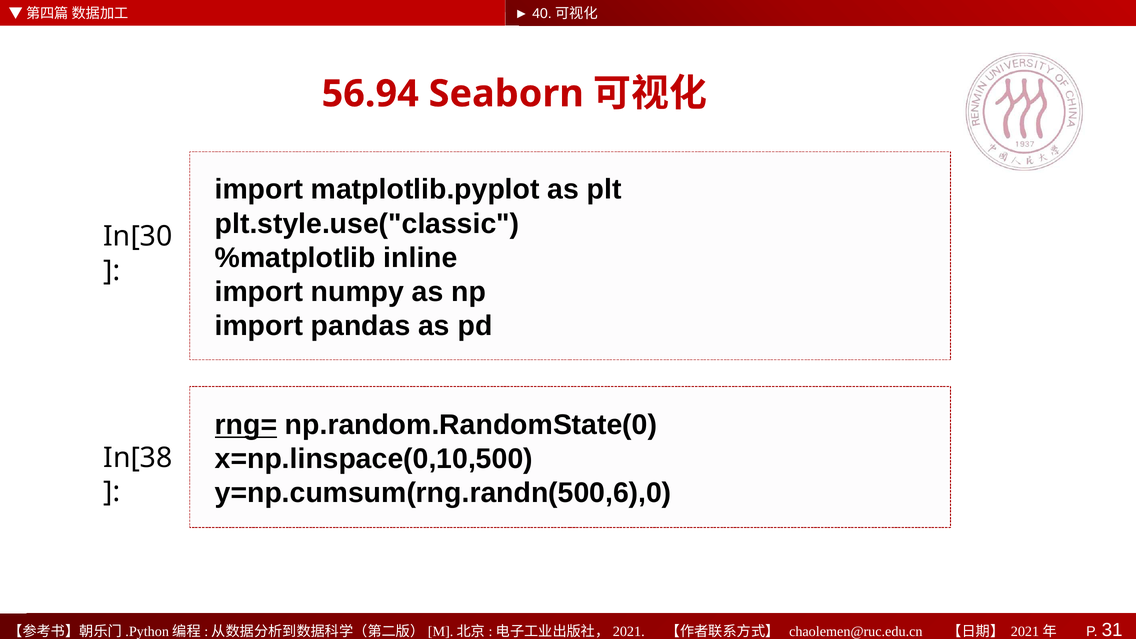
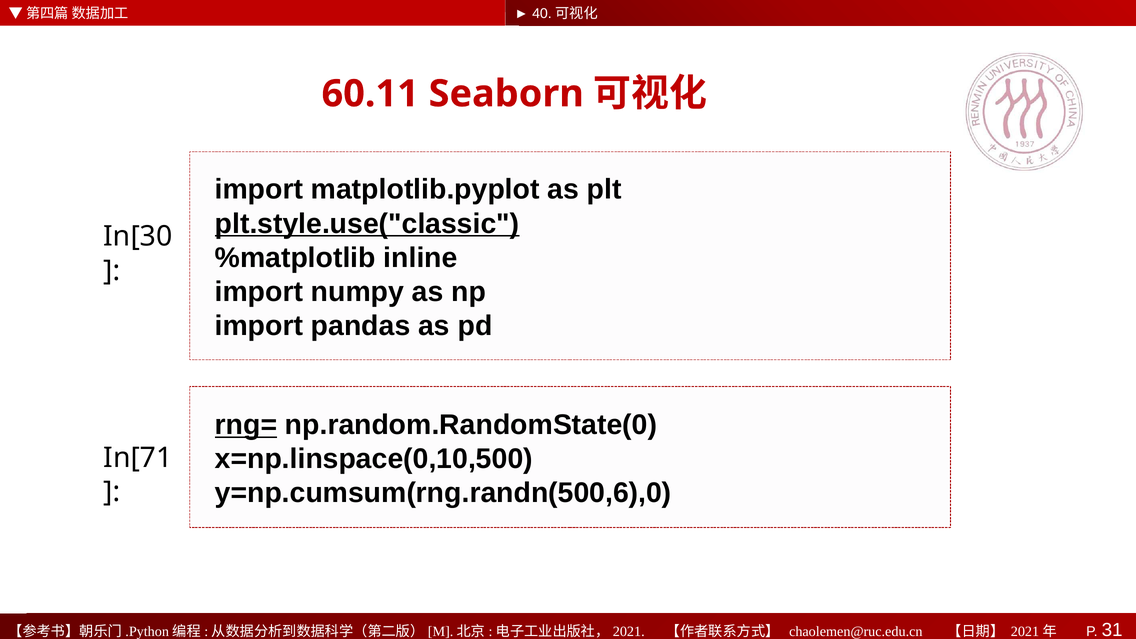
56.94: 56.94 -> 60.11
plt.style.use("classic underline: none -> present
In[38: In[38 -> In[71
